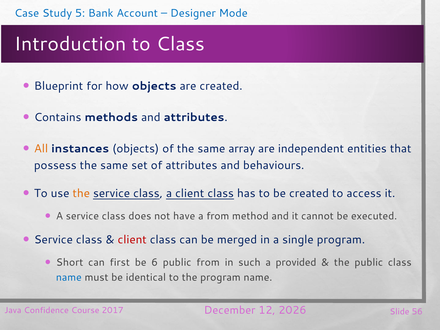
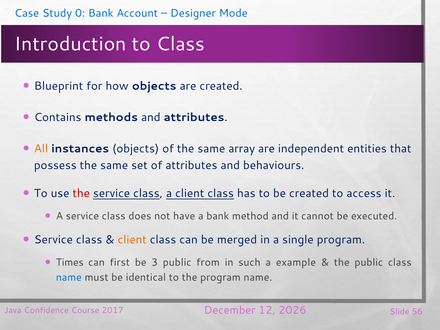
5: 5 -> 0
the at (81, 193) colour: orange -> red
a from: from -> bank
client at (132, 240) colour: red -> orange
Short: Short -> Times
6: 6 -> 3
provided: provided -> example
